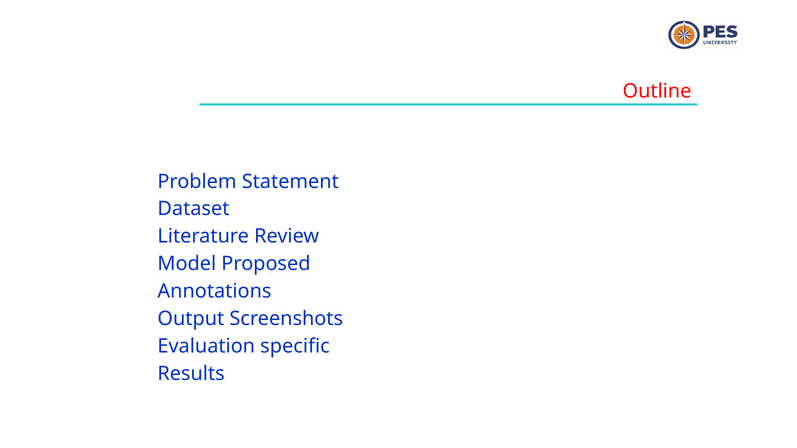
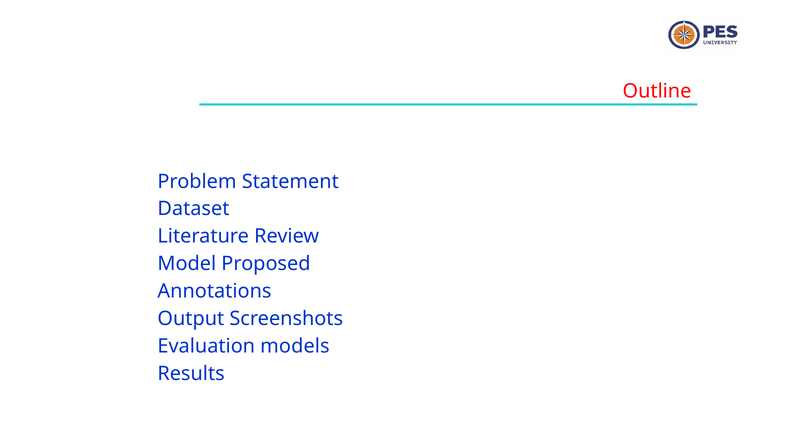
specific: specific -> models
